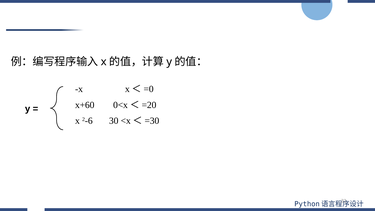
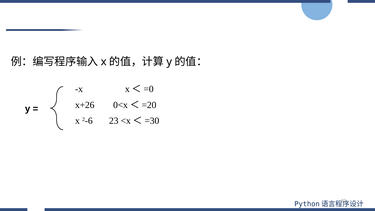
x+60: x+60 -> x+26
30: 30 -> 23
